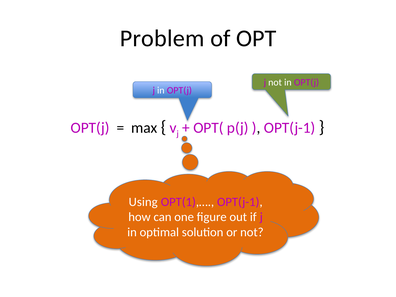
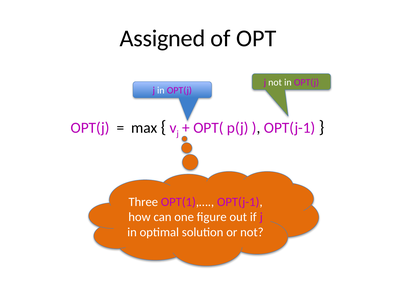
Problem: Problem -> Assigned
Using: Using -> Three
